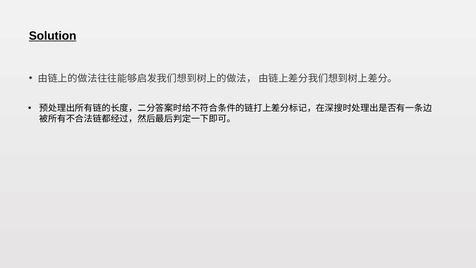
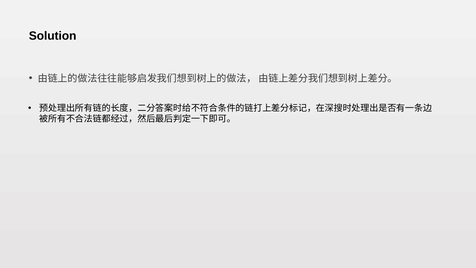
Solution underline: present -> none
